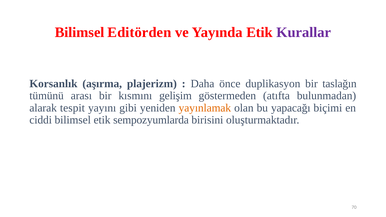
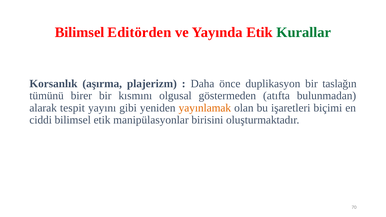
Kurallar colour: purple -> green
arası: arası -> birer
gelişim: gelişim -> olgusal
yapacağı: yapacağı -> işaretleri
sempozyumlarda: sempozyumlarda -> manipülasyonlar
